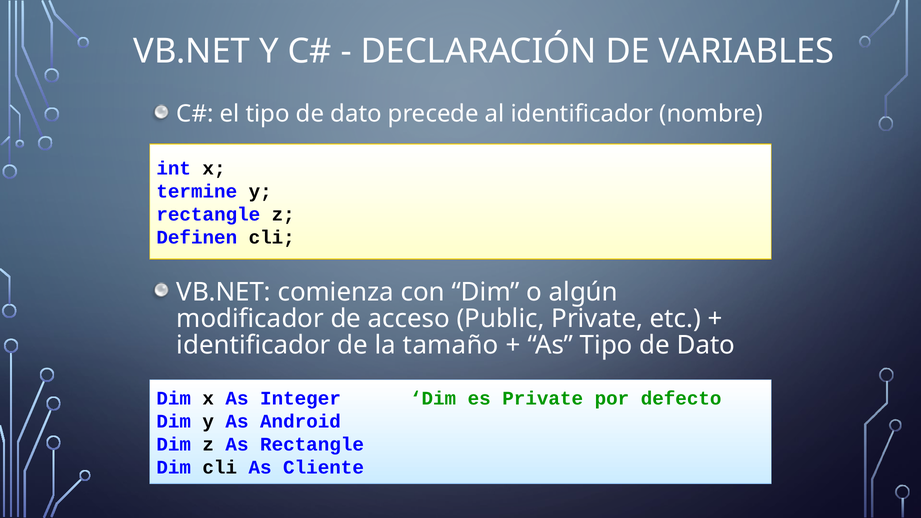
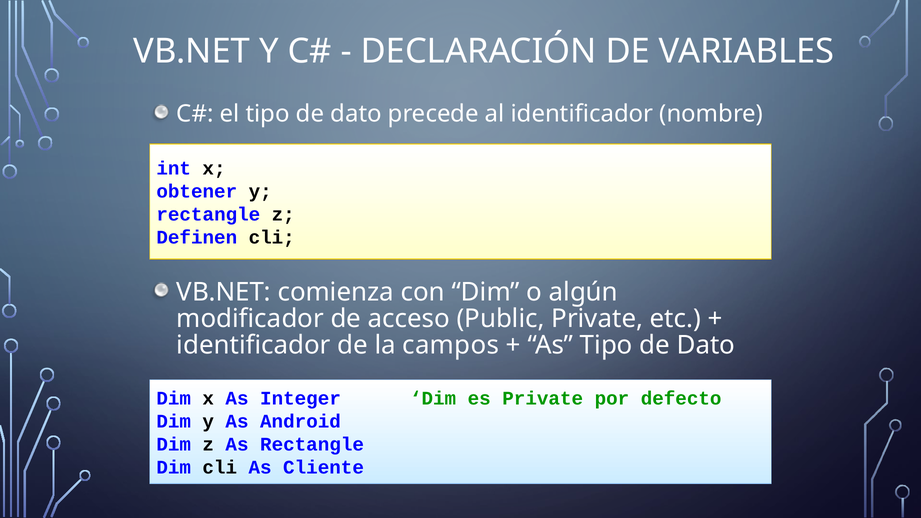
termine: termine -> obtener
tamaño: tamaño -> campos
